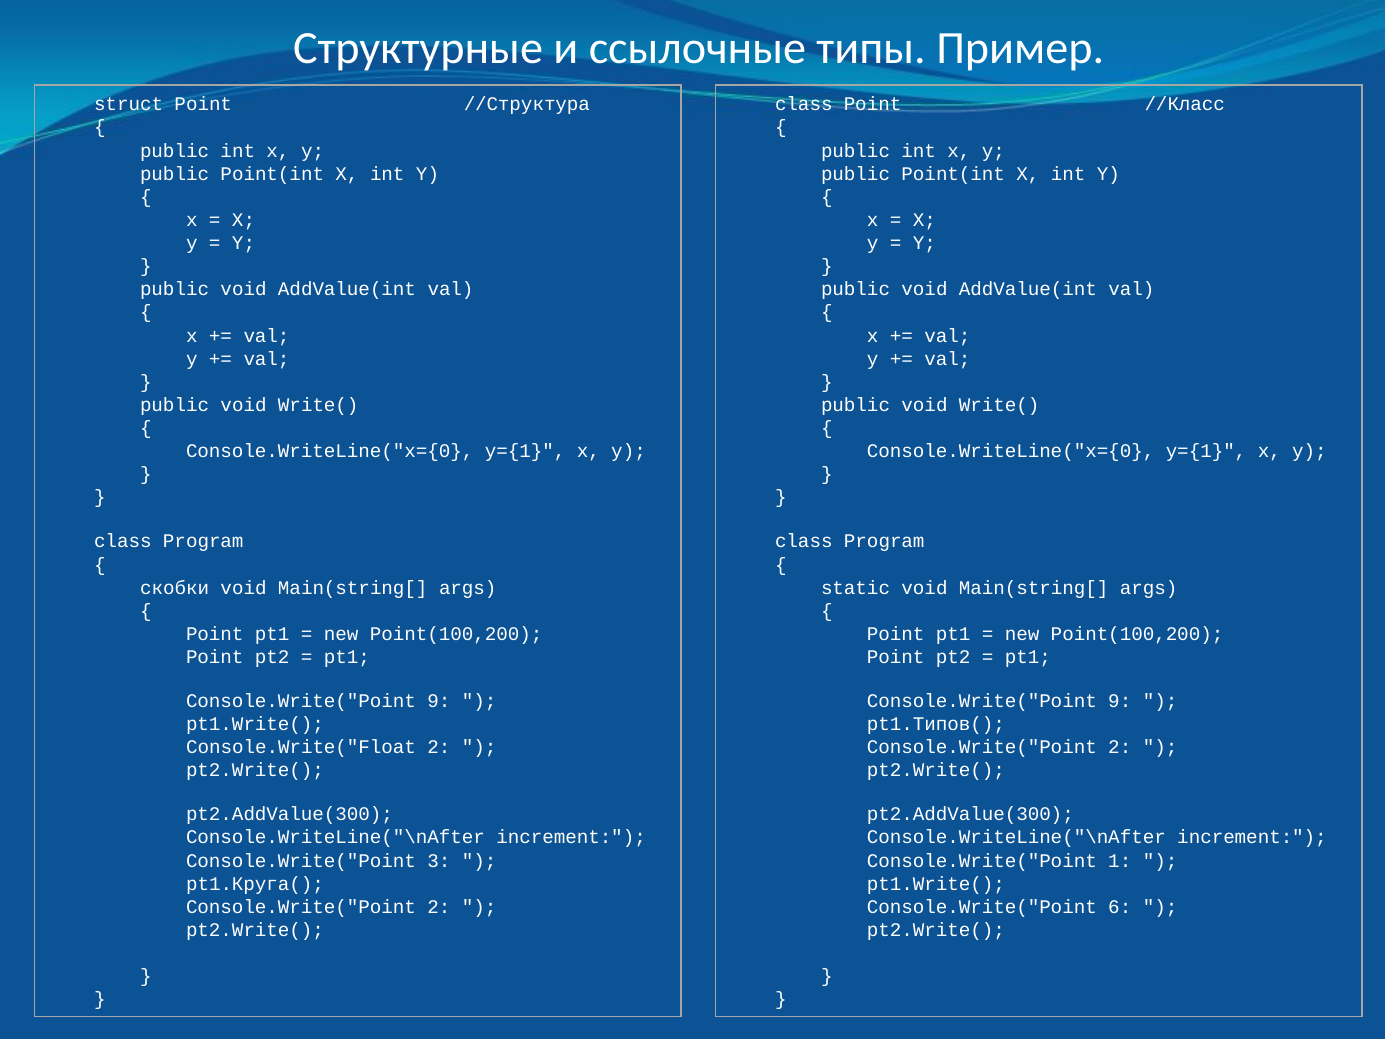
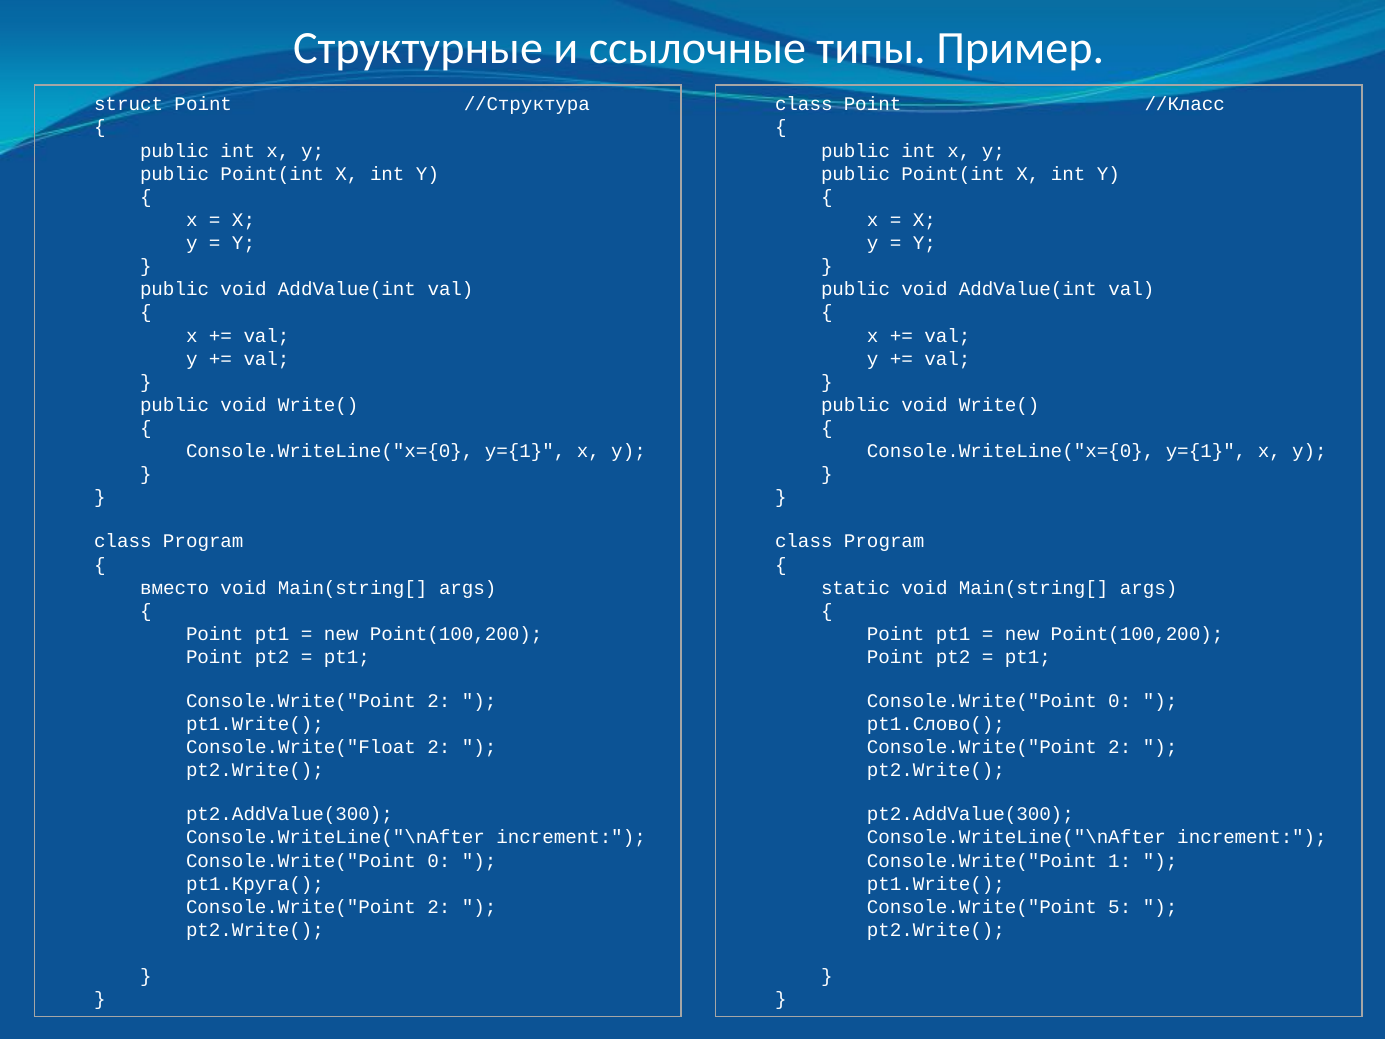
скобки: скобки -> вместо
9 at (439, 701): 9 -> 2
9 at (1120, 701): 9 -> 0
pt1.Типов(: pt1.Типов( -> pt1.Слово(
3 at (439, 861): 3 -> 0
6: 6 -> 5
